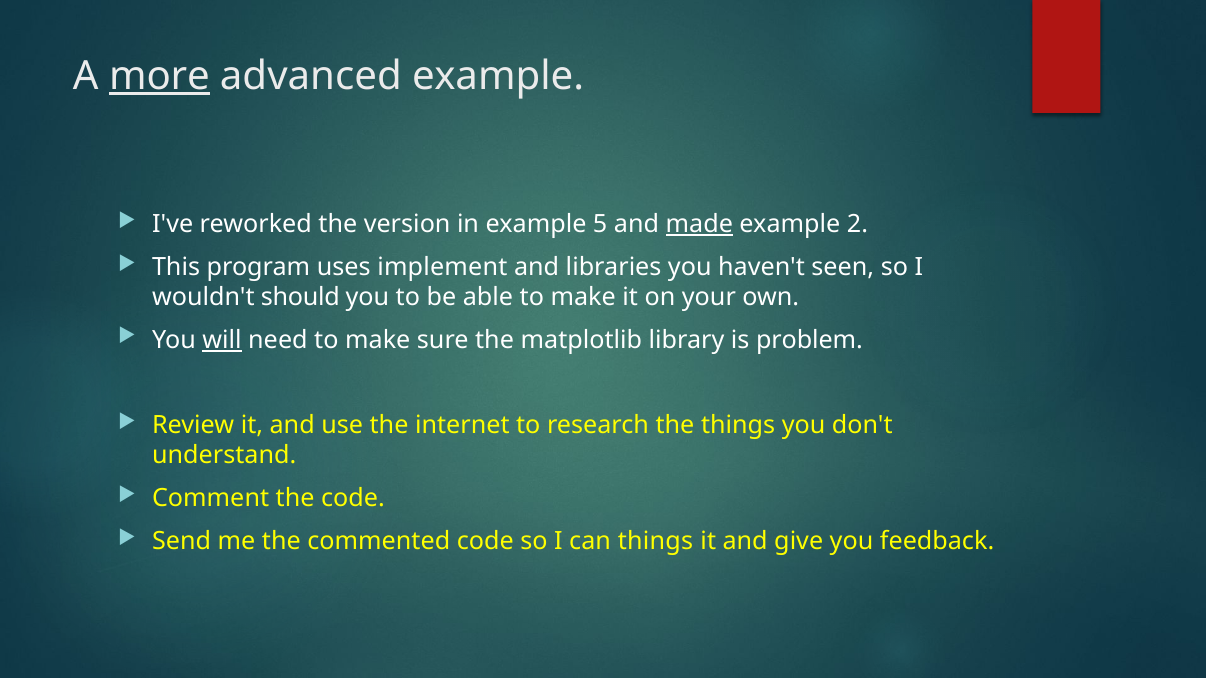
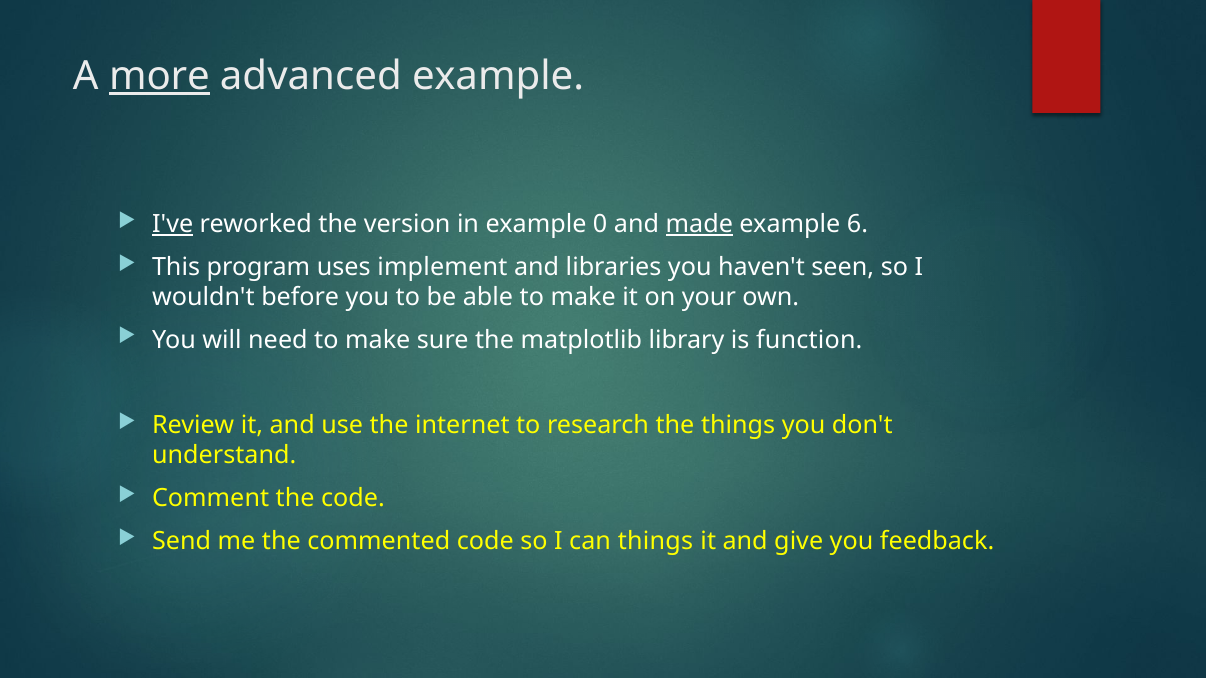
I've underline: none -> present
5: 5 -> 0
2: 2 -> 6
should: should -> before
will underline: present -> none
problem: problem -> function
